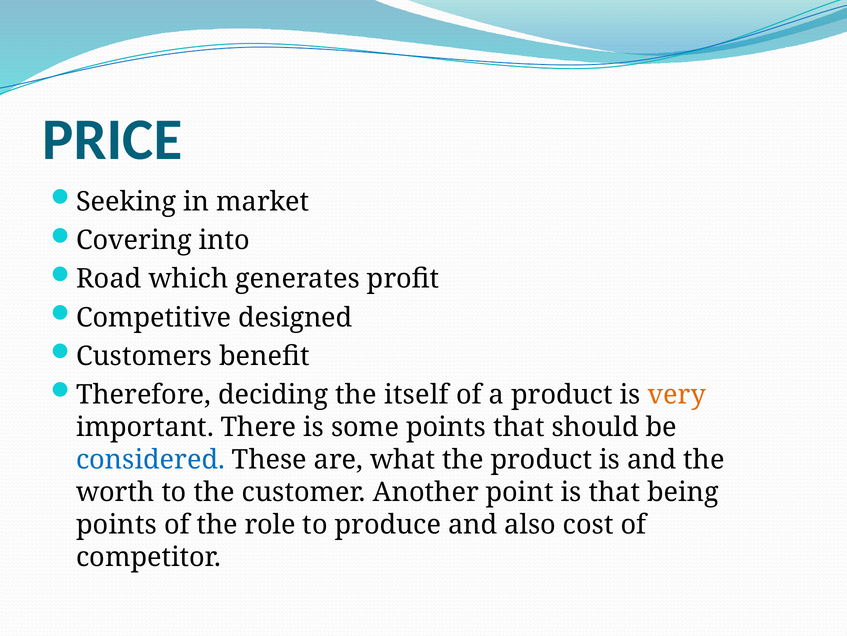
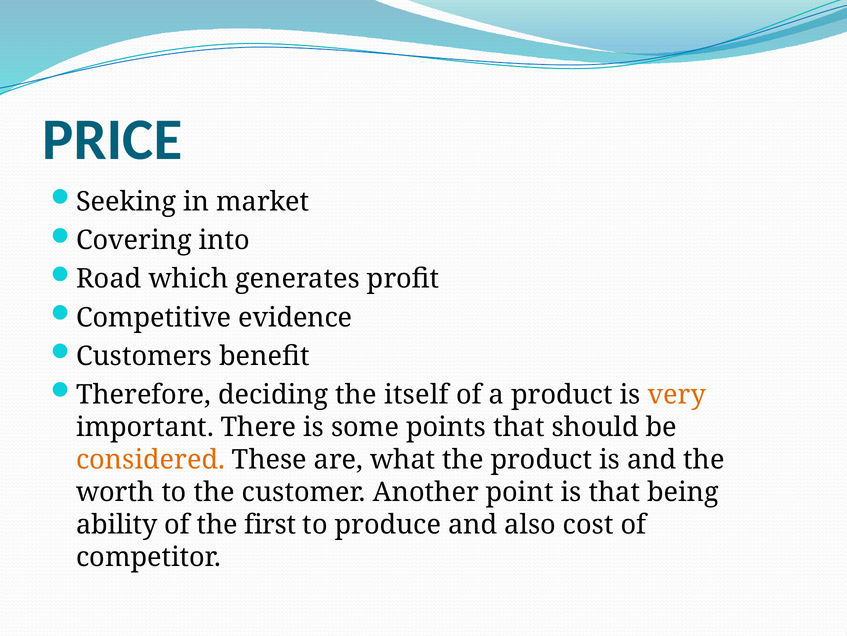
designed: designed -> evidence
considered colour: blue -> orange
points at (117, 524): points -> ability
role: role -> first
